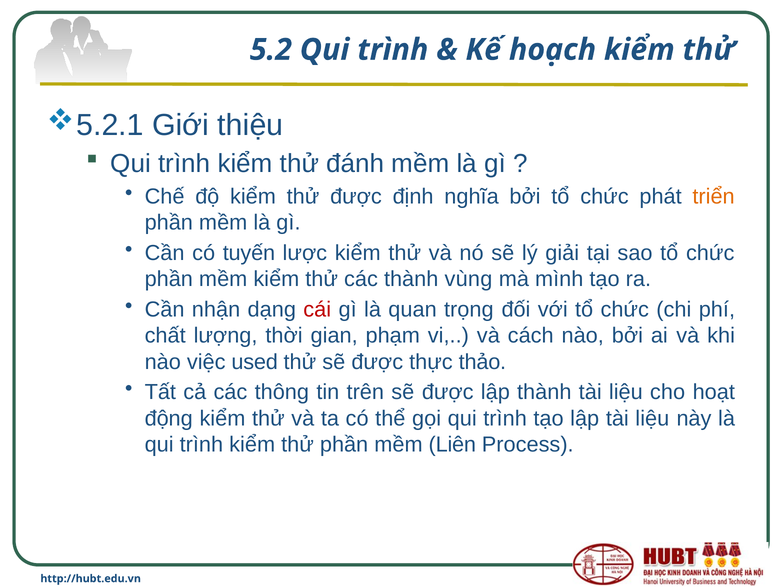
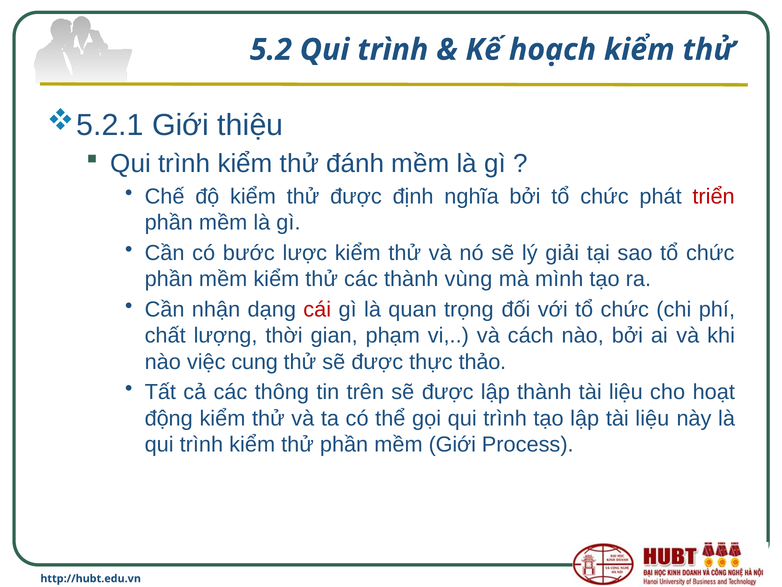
triển colour: orange -> red
tuyến: tuyến -> bước
used: used -> cung
mềm Liên: Liên -> Giới
